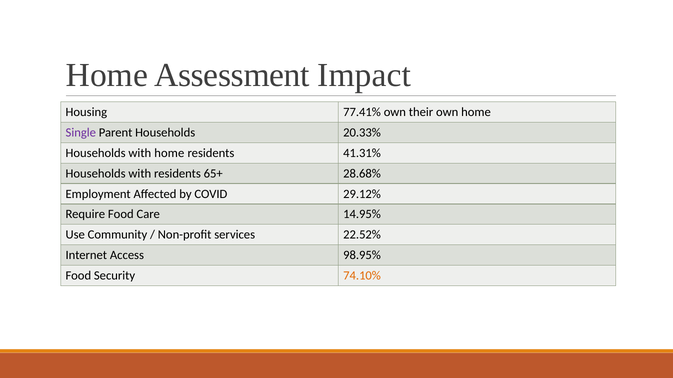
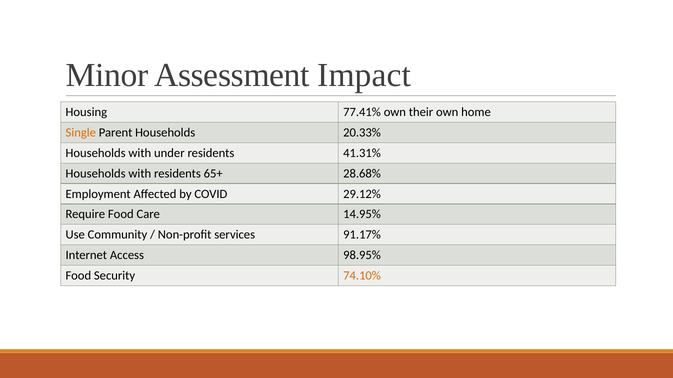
Home at (107, 75): Home -> Minor
Single colour: purple -> orange
with home: home -> under
22.52%: 22.52% -> 91.17%
